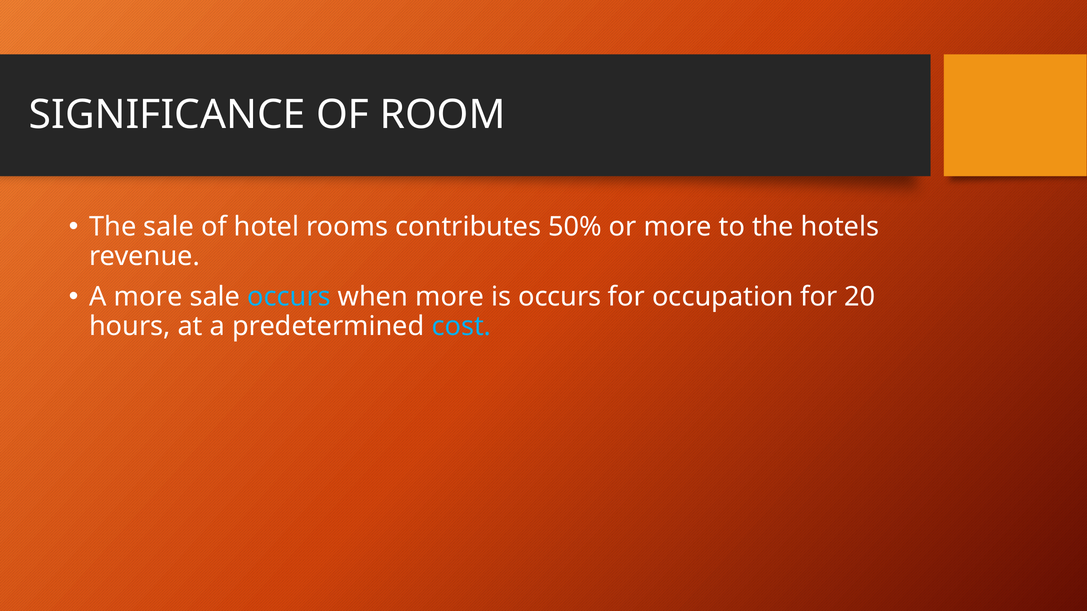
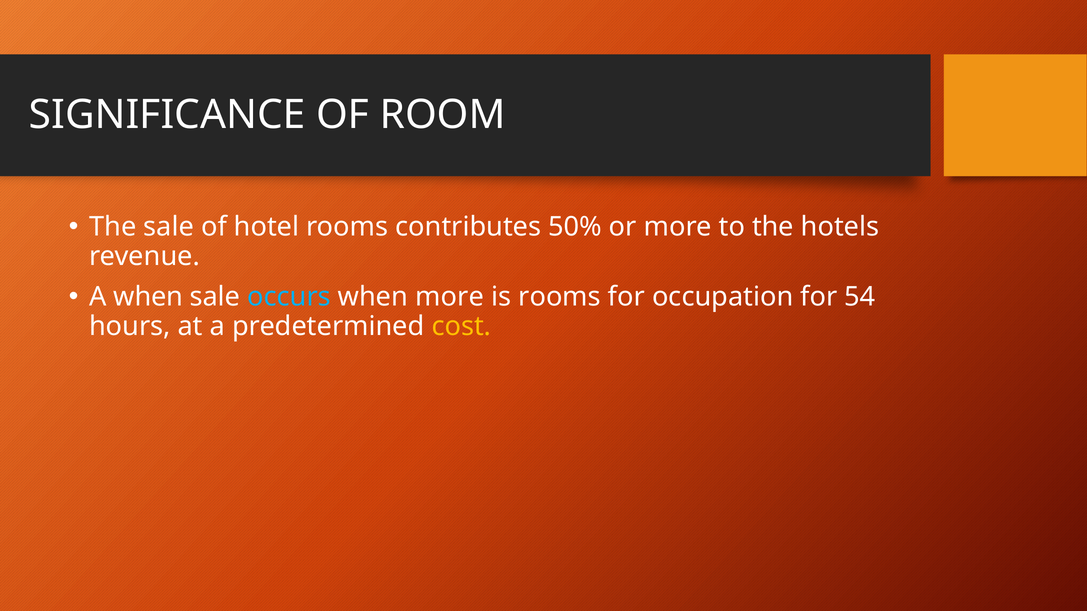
A more: more -> when
is occurs: occurs -> rooms
20: 20 -> 54
cost colour: light blue -> yellow
